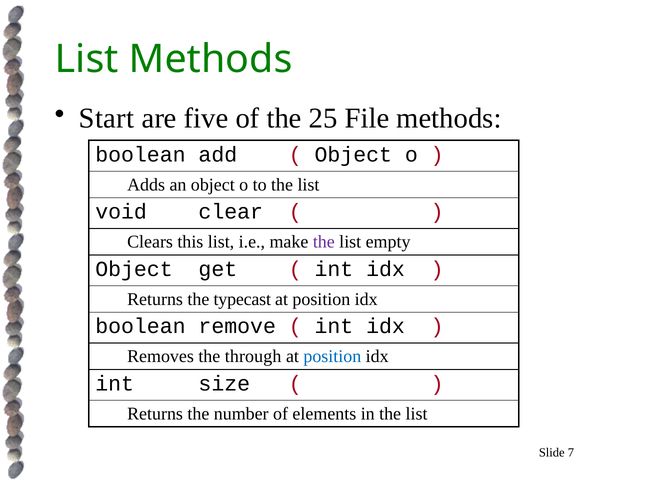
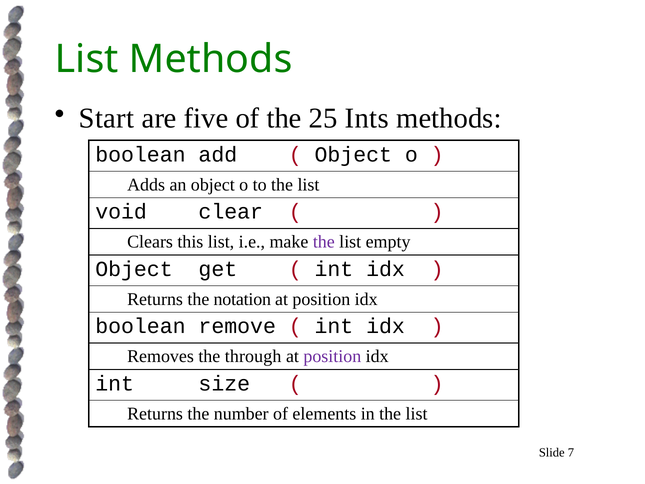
File: File -> Ints
typecast: typecast -> notation
position at (332, 356) colour: blue -> purple
